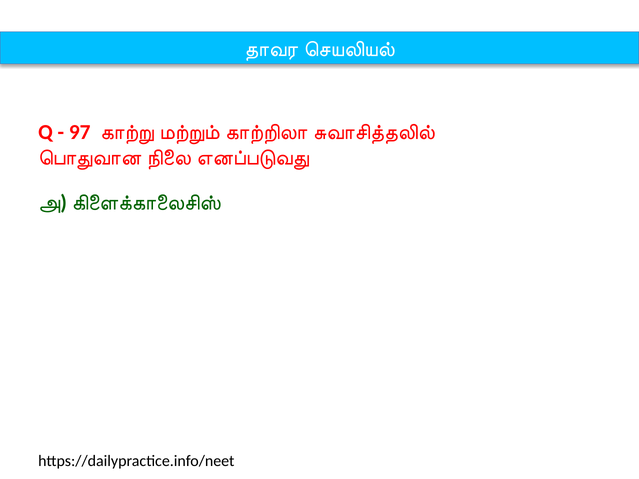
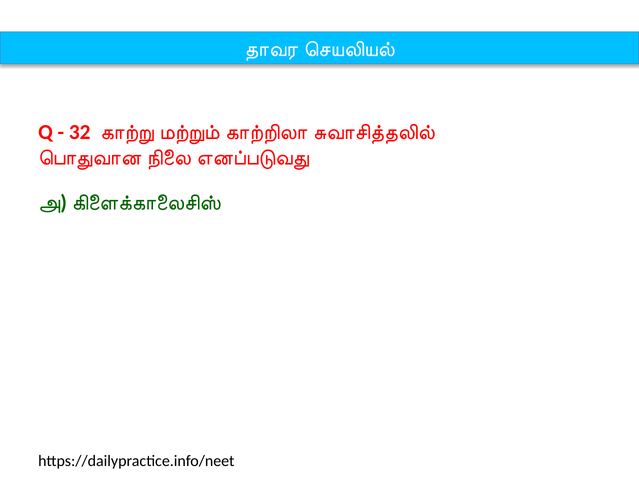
97: 97 -> 32
